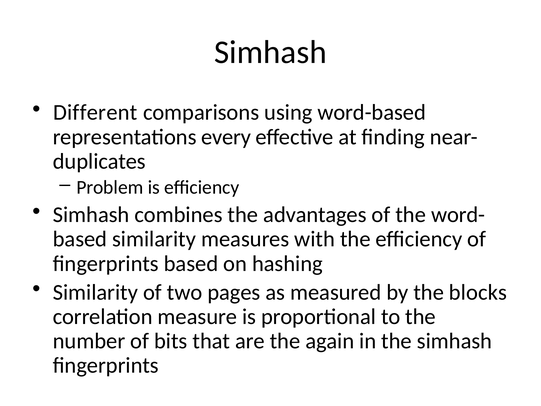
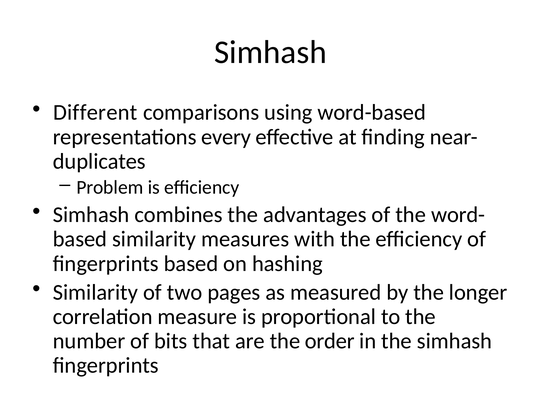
blocks: blocks -> longer
again: again -> order
